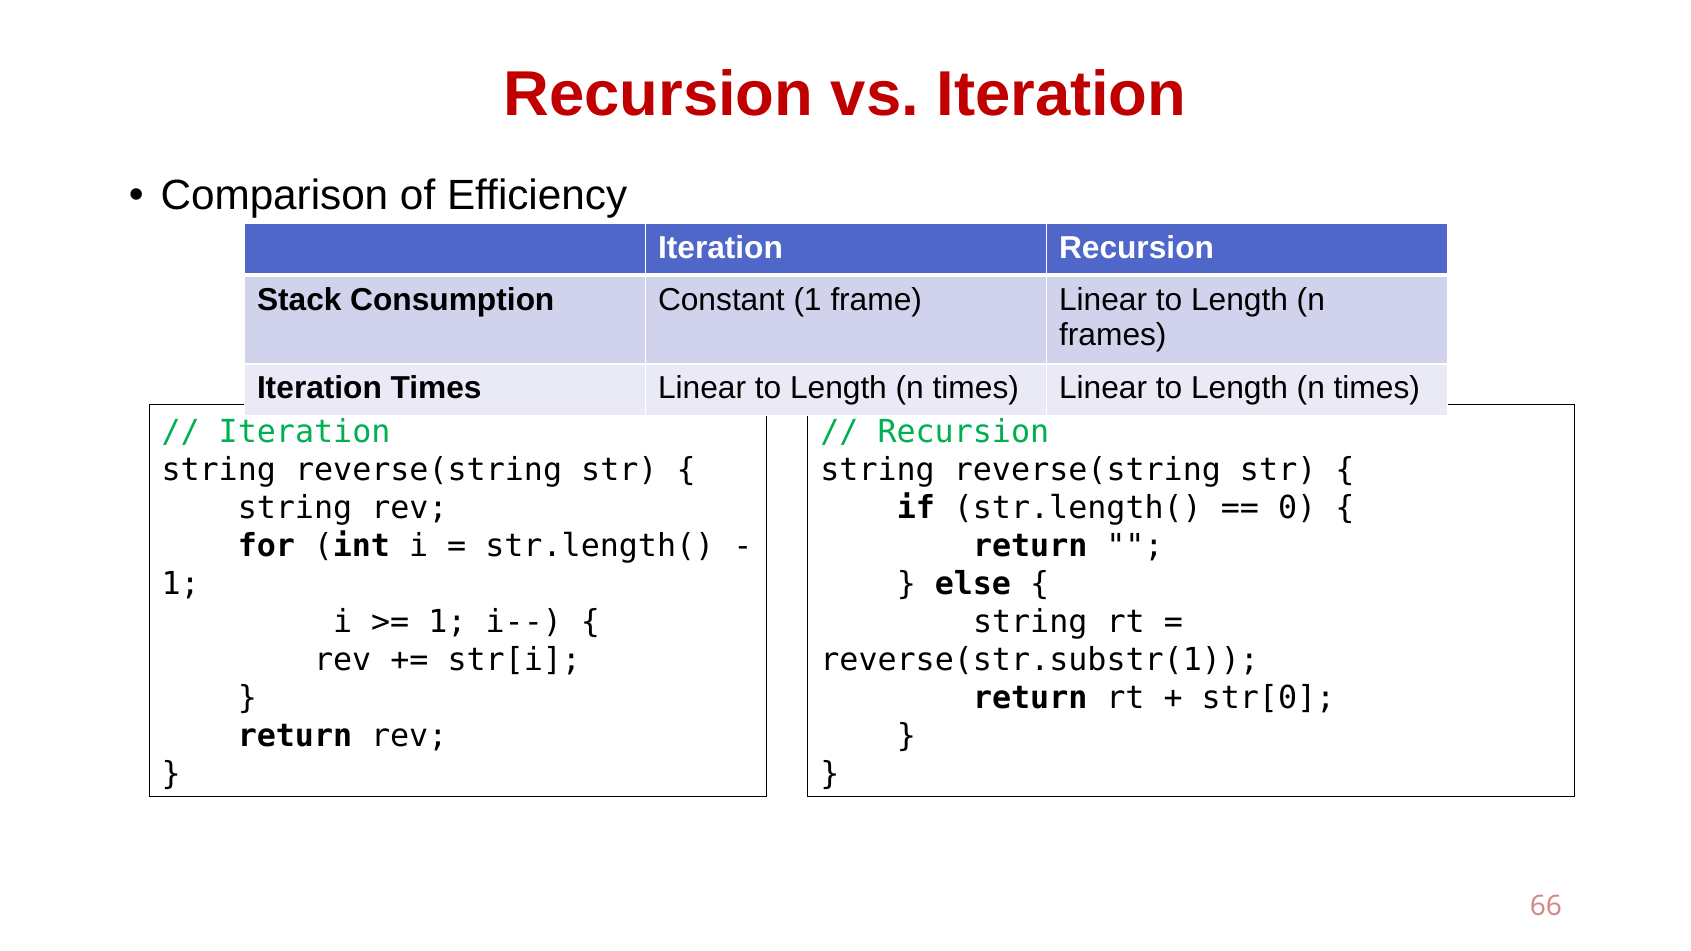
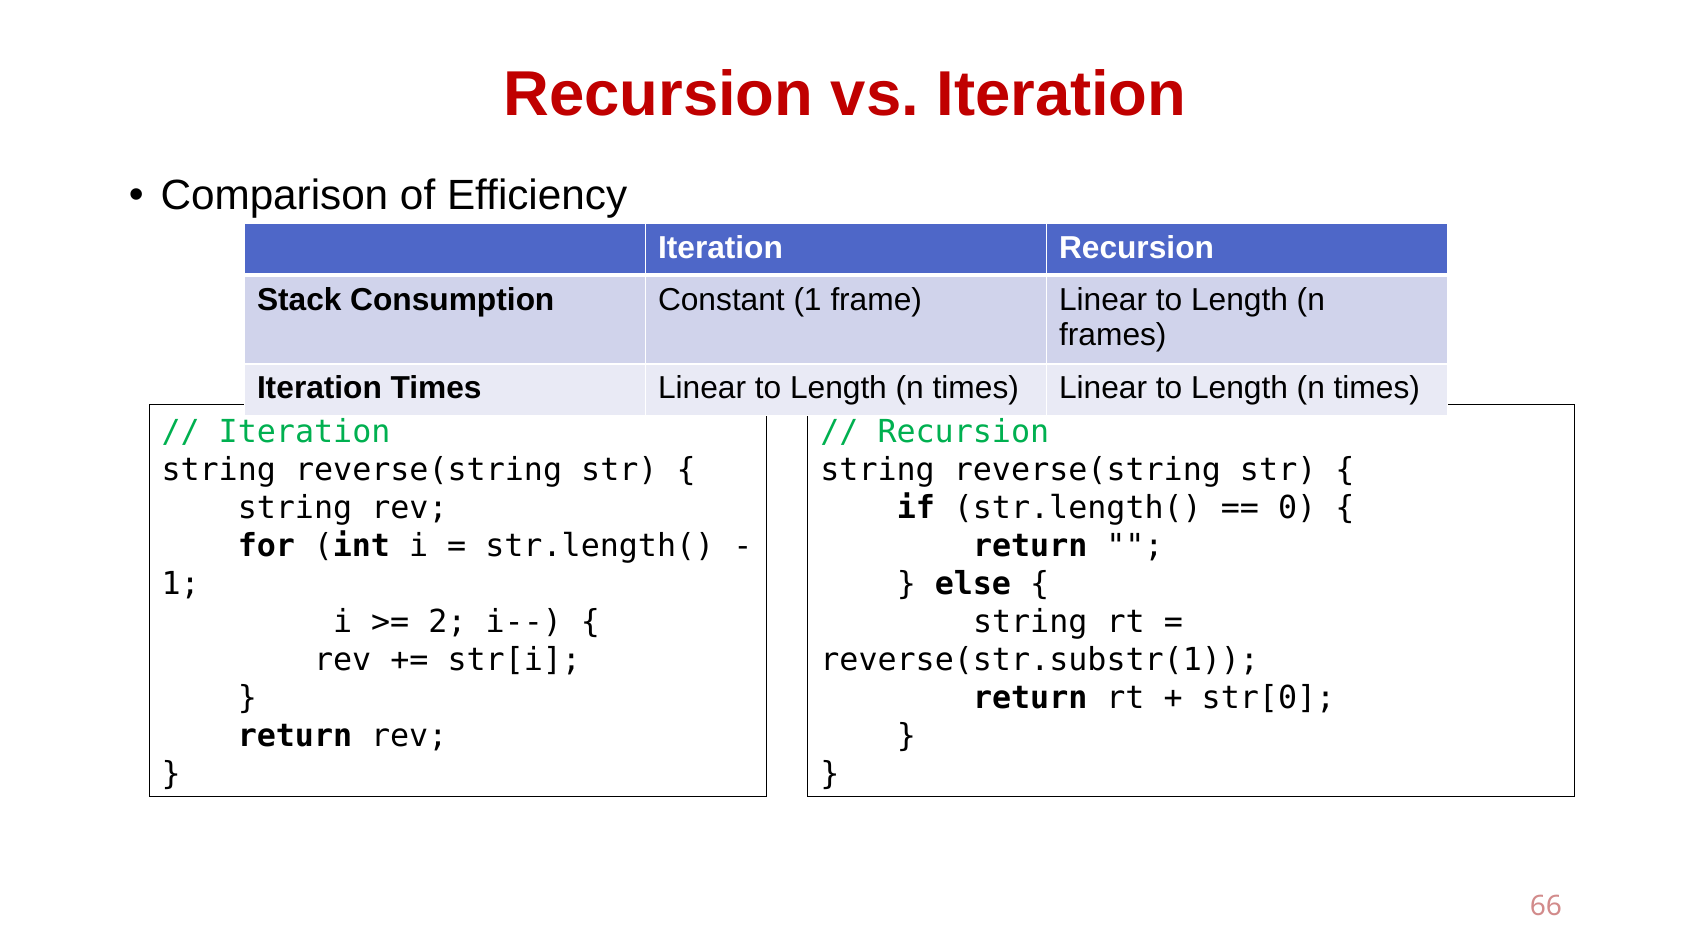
1 at (447, 622): 1 -> 2
